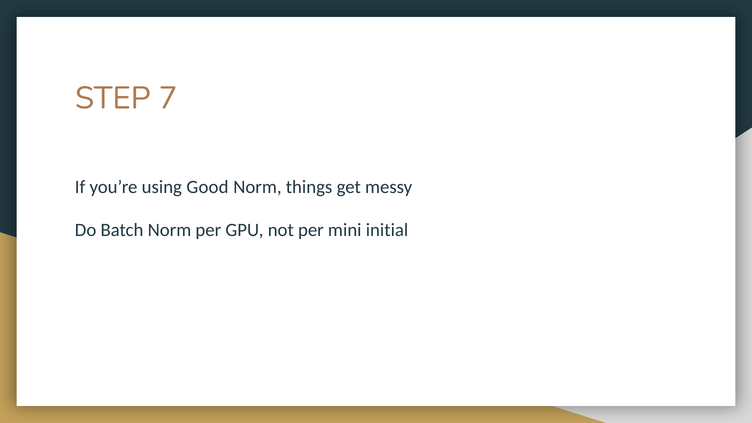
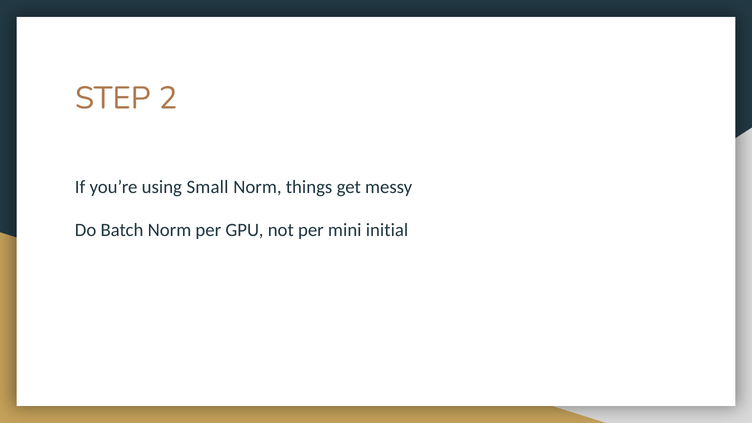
7: 7 -> 2
Good: Good -> Small
